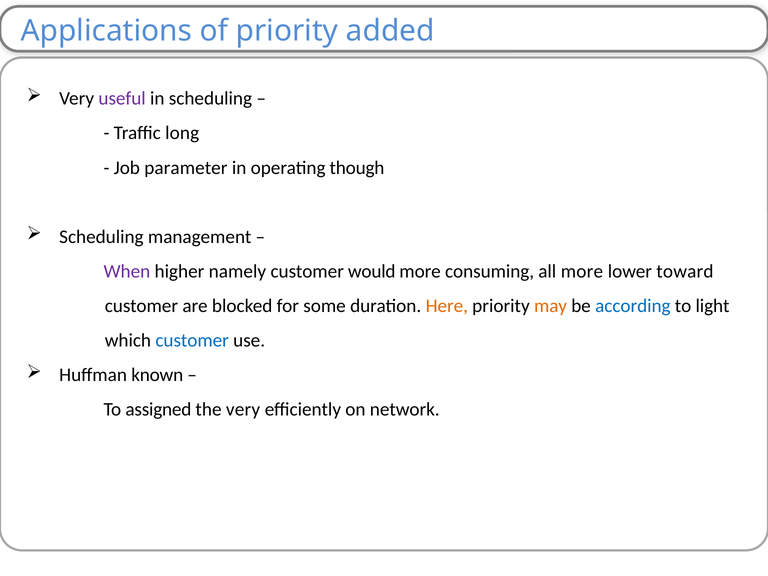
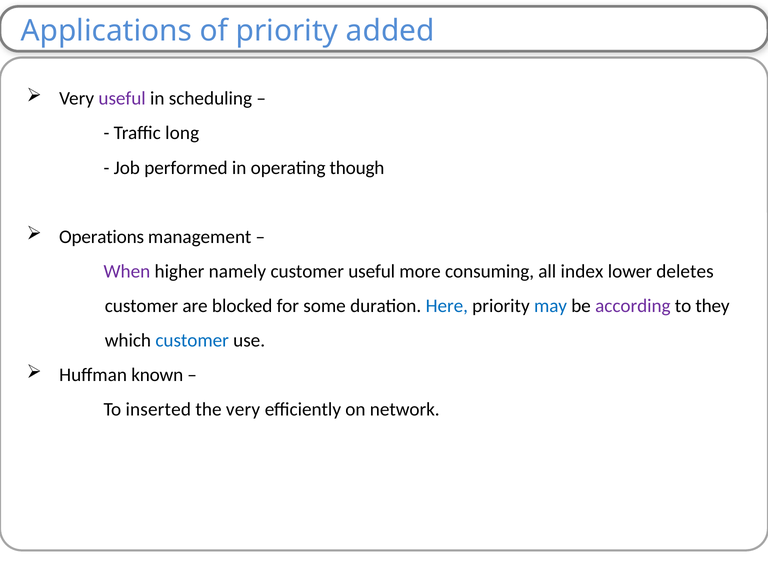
parameter: parameter -> performed
Scheduling at (101, 237): Scheduling -> Operations
customer would: would -> useful
all more: more -> index
toward: toward -> deletes
Here colour: orange -> blue
may colour: orange -> blue
according colour: blue -> purple
light: light -> they
assigned: assigned -> inserted
